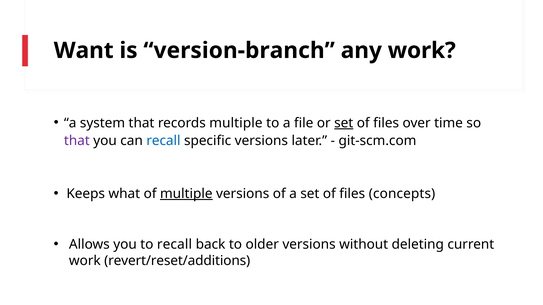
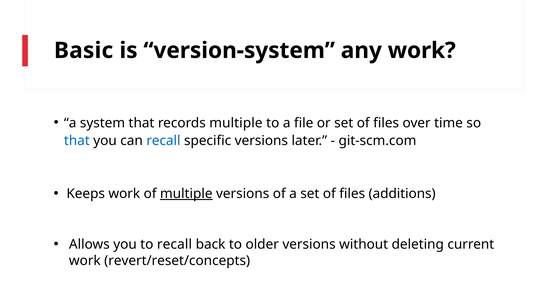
Want: Want -> Basic
version-branch: version-branch -> version-system
set at (344, 123) underline: present -> none
that at (77, 141) colour: purple -> blue
Keeps what: what -> work
concepts: concepts -> additions
revert/reset/additions: revert/reset/additions -> revert/reset/concepts
